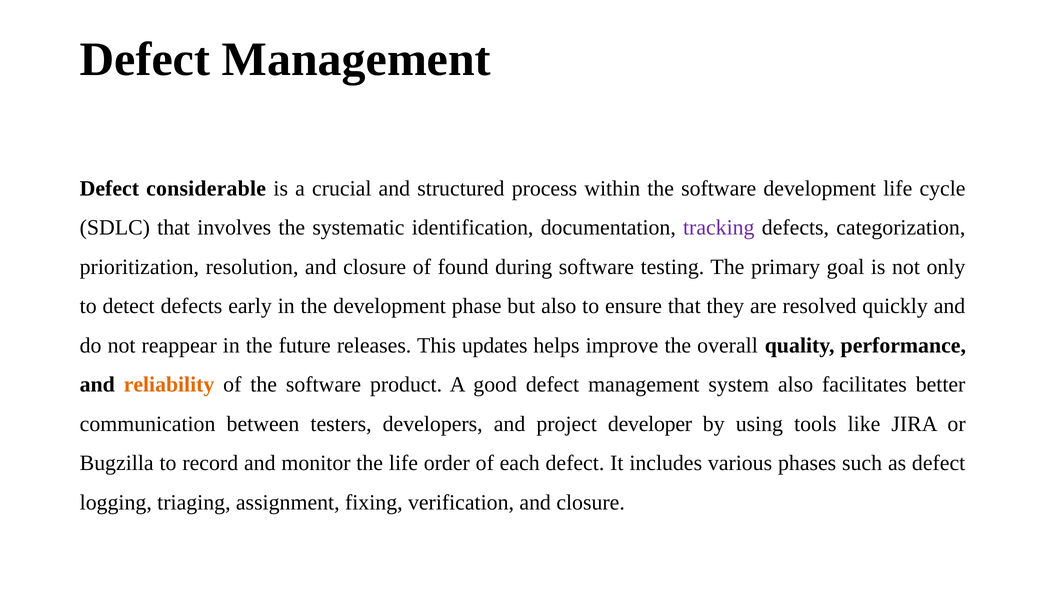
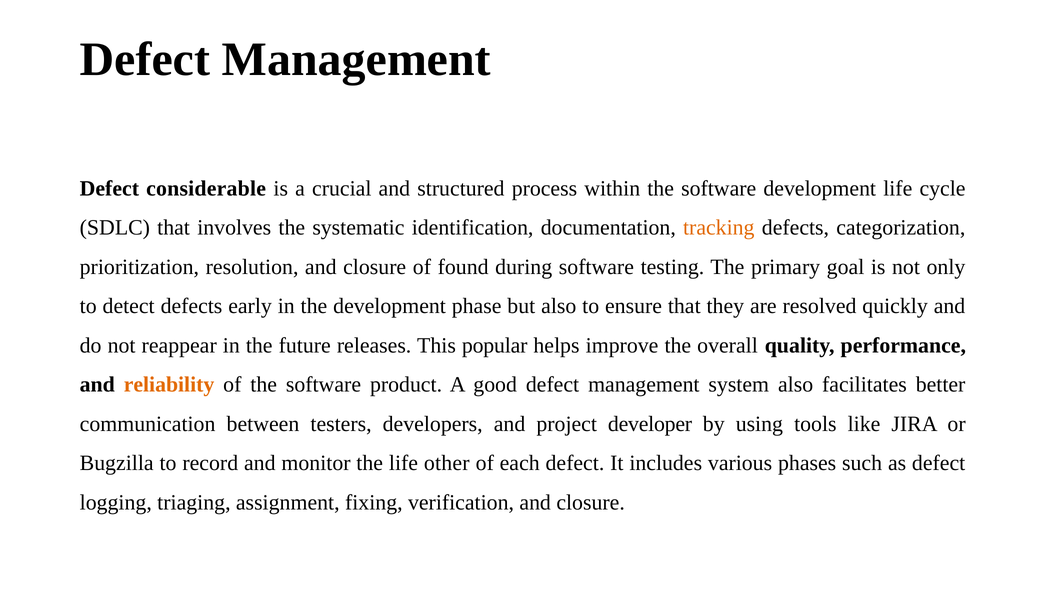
tracking colour: purple -> orange
updates: updates -> popular
order: order -> other
